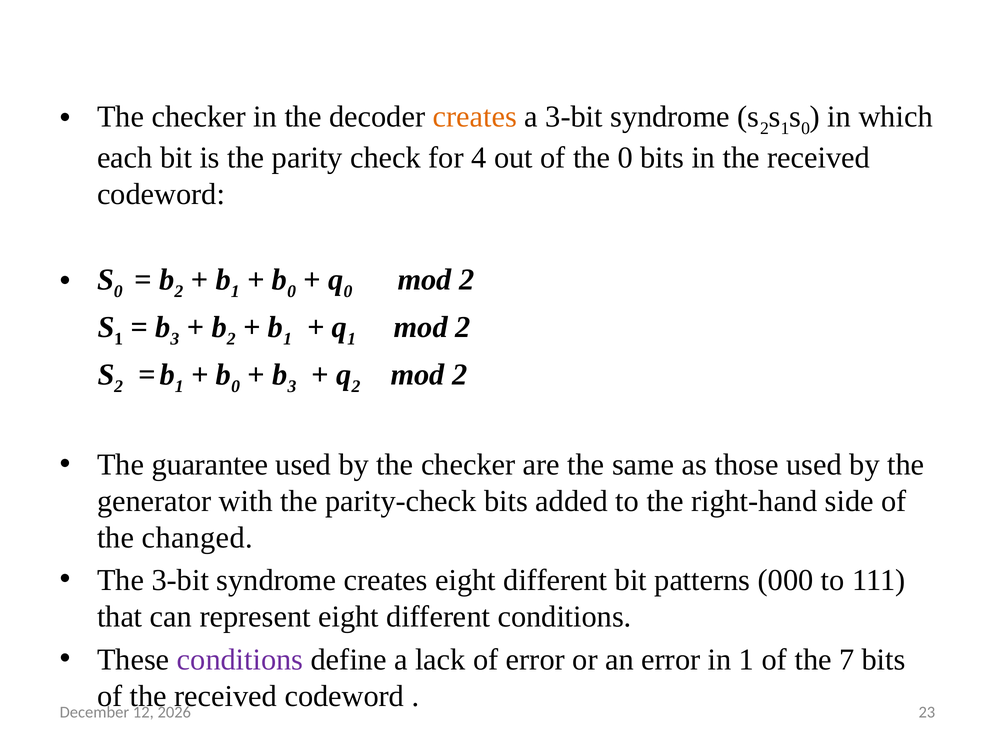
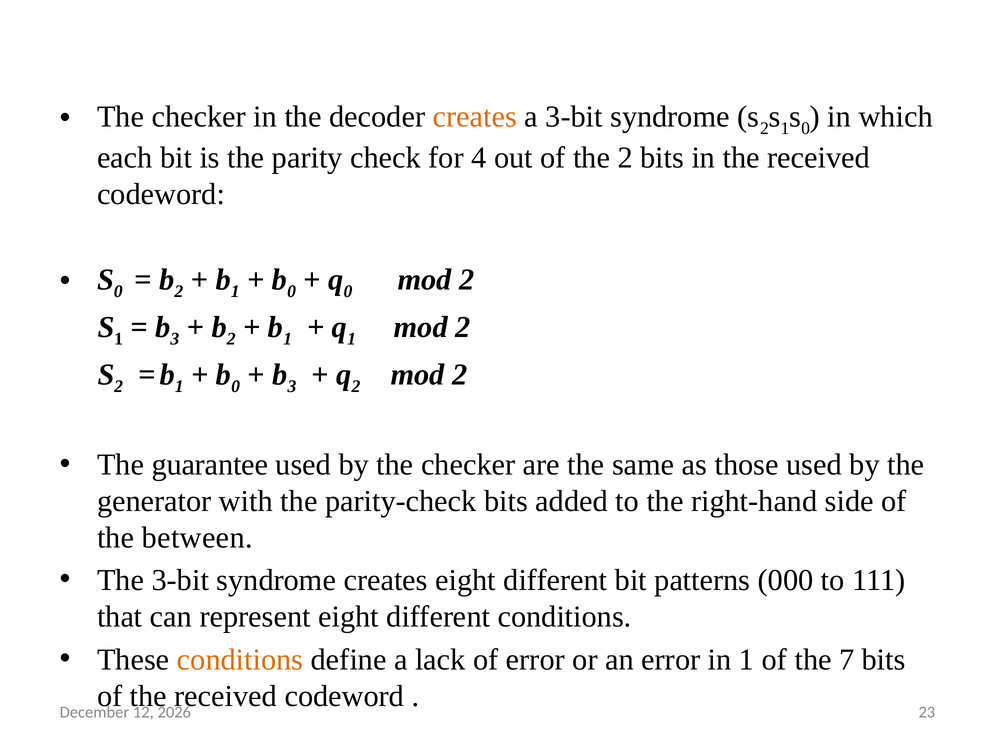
the 0: 0 -> 2
changed: changed -> between
conditions at (240, 660) colour: purple -> orange
